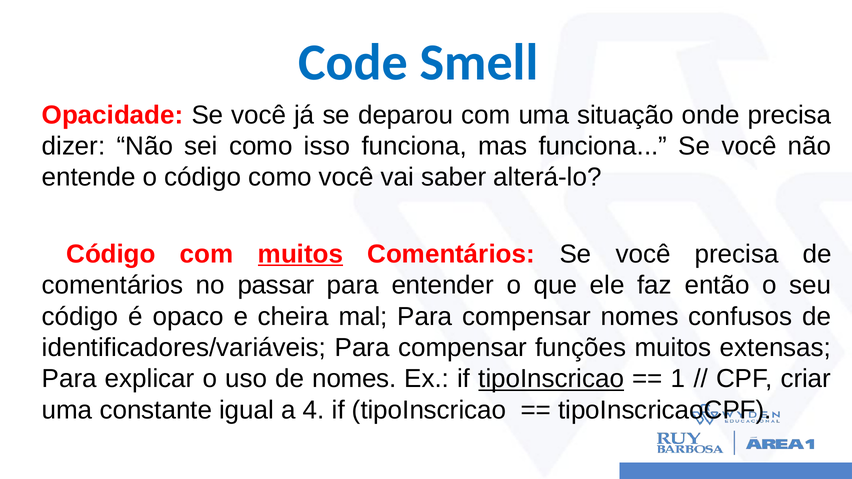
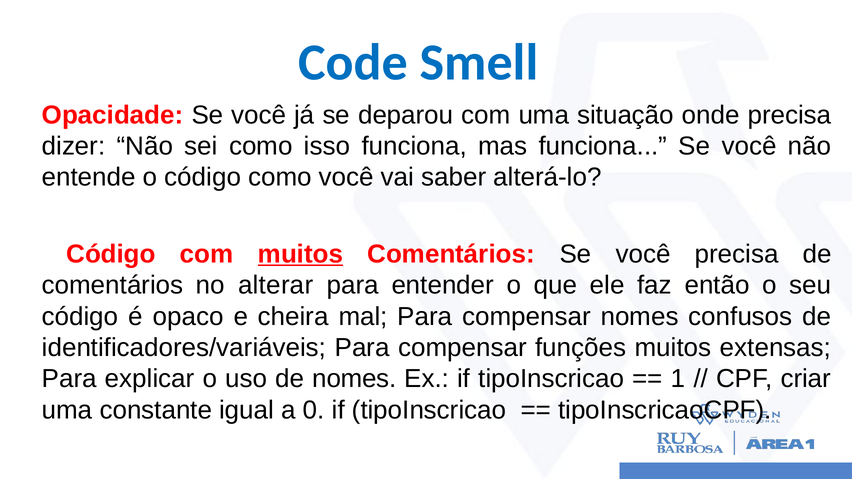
passar: passar -> alterar
tipoInscricao at (551, 379) underline: present -> none
4: 4 -> 0
